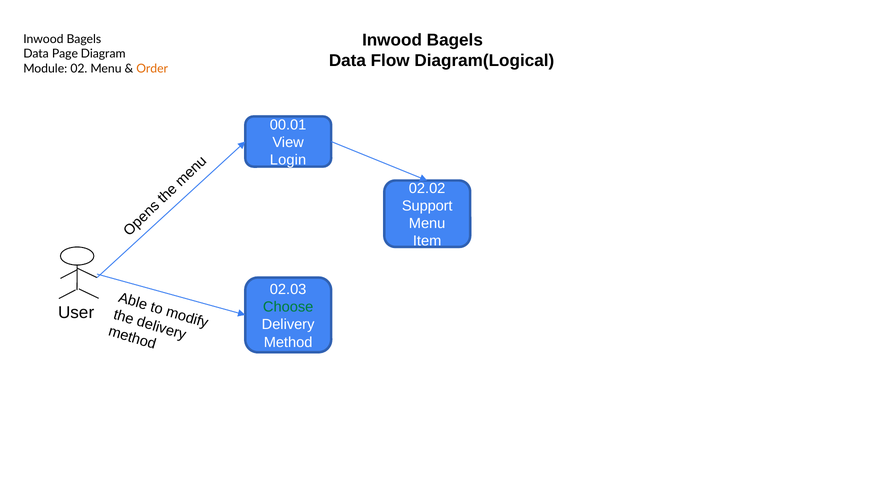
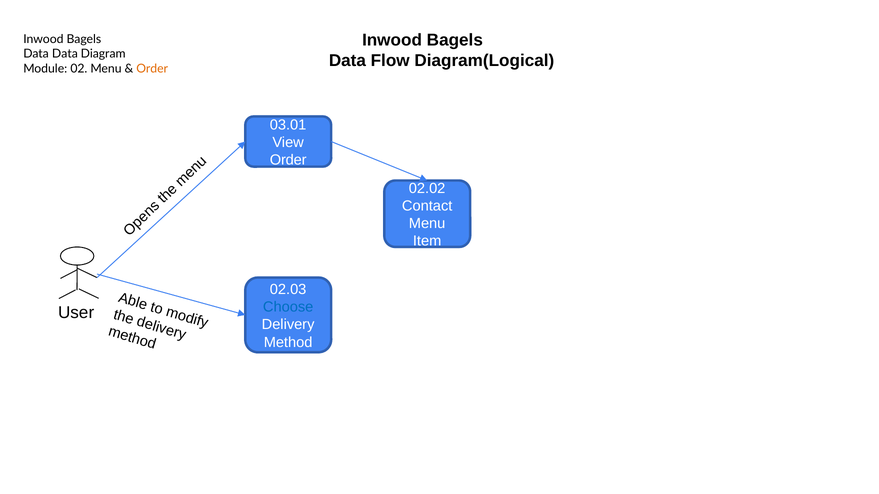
Data Page: Page -> Data
00.01: 00.01 -> 03.01
Login at (288, 160): Login -> Order
Support: Support -> Contact
Choose colour: green -> blue
